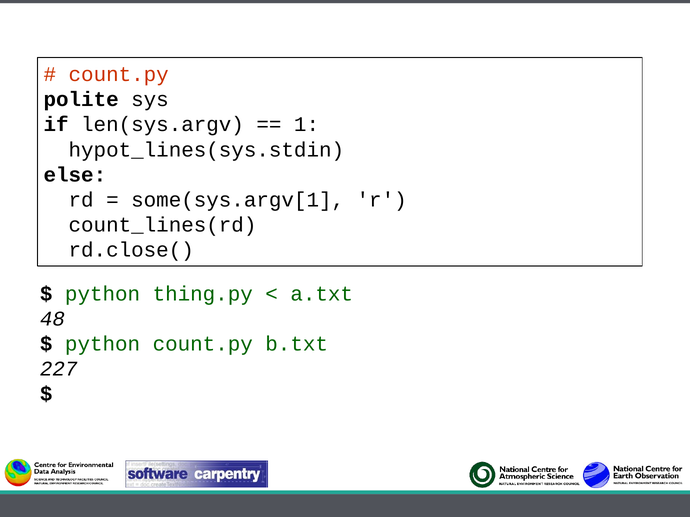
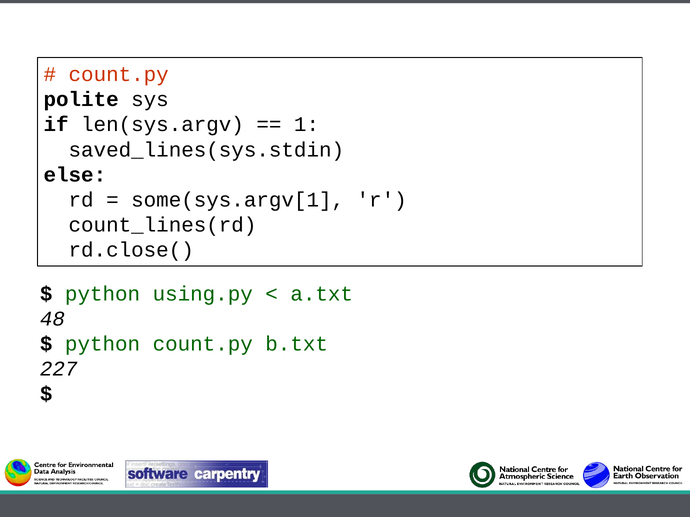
hypot_lines(sys.stdin: hypot_lines(sys.stdin -> saved_lines(sys.stdin
thing.py: thing.py -> using.py
